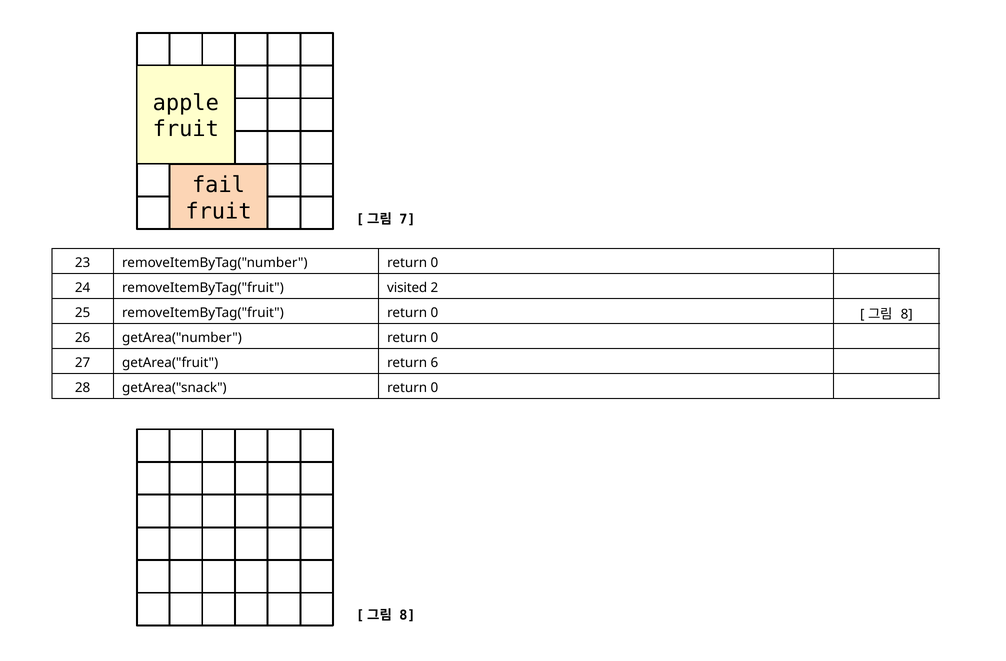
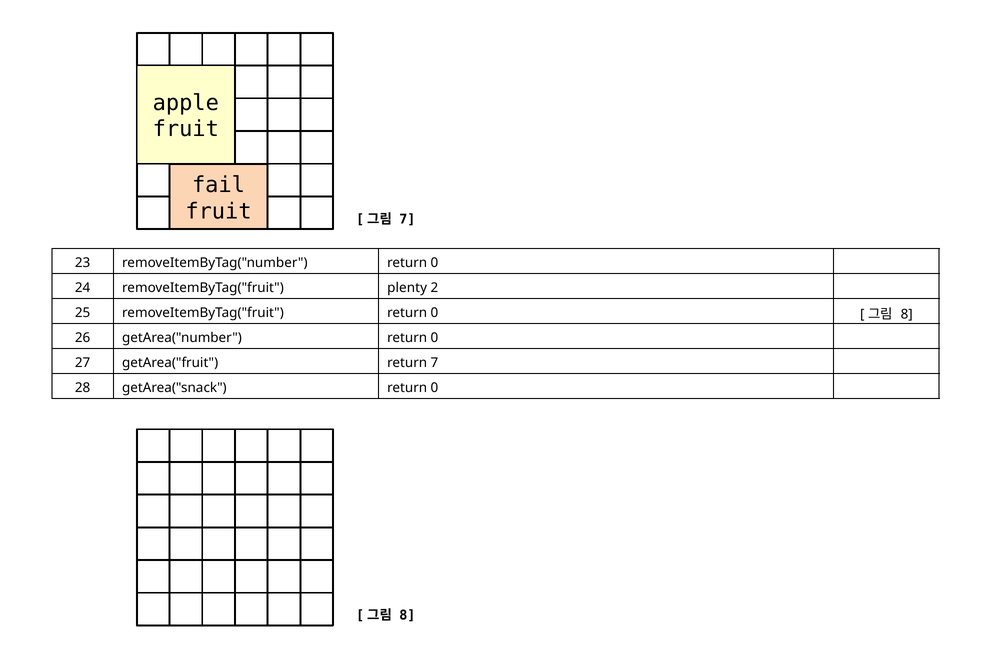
visited: visited -> plenty
return 6: 6 -> 7
